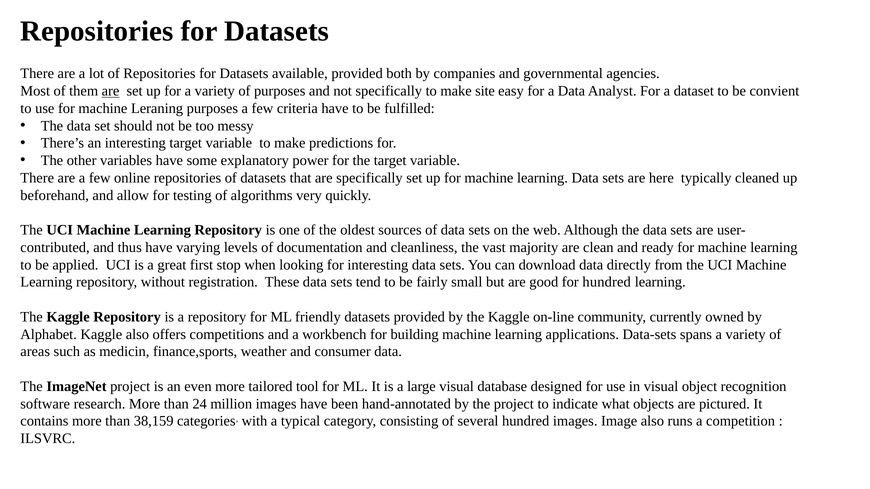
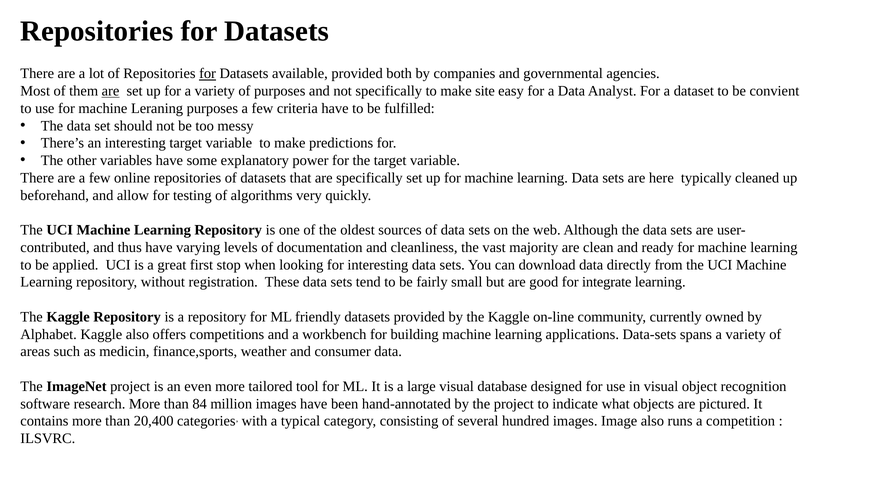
for at (208, 74) underline: none -> present
for hundred: hundred -> integrate
24: 24 -> 84
38,159: 38,159 -> 20,400
